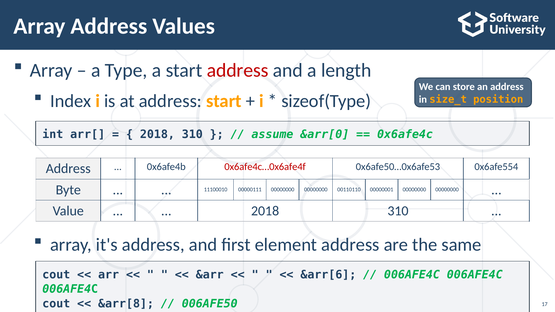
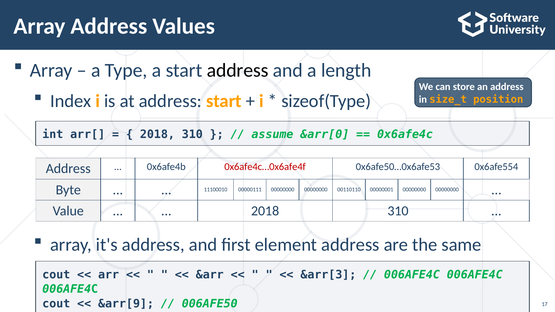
address at (238, 70) colour: red -> black
&arr[6: &arr[6 -> &arr[3
&arr[8: &arr[8 -> &arr[9
